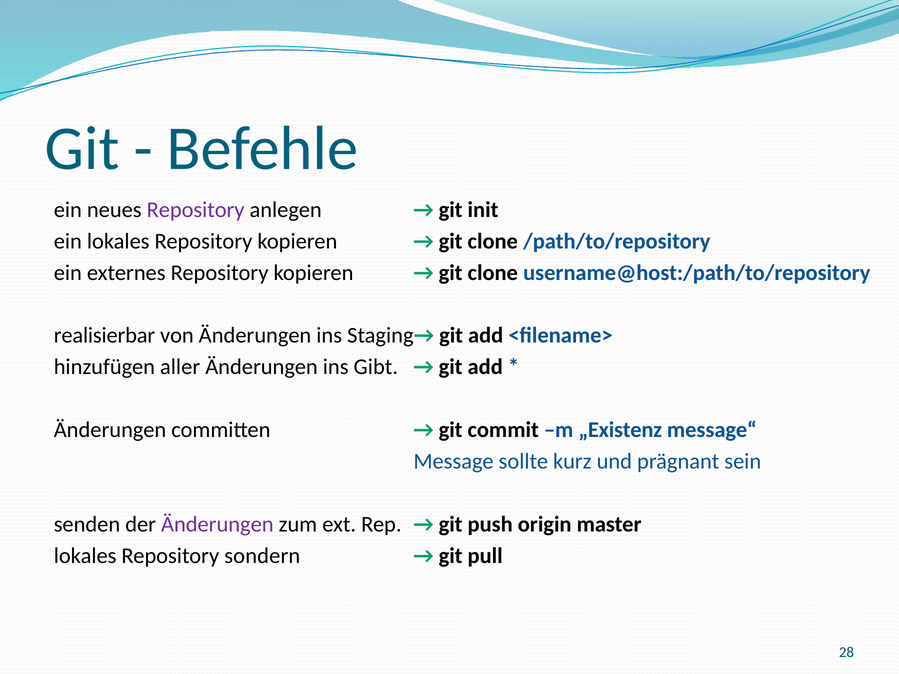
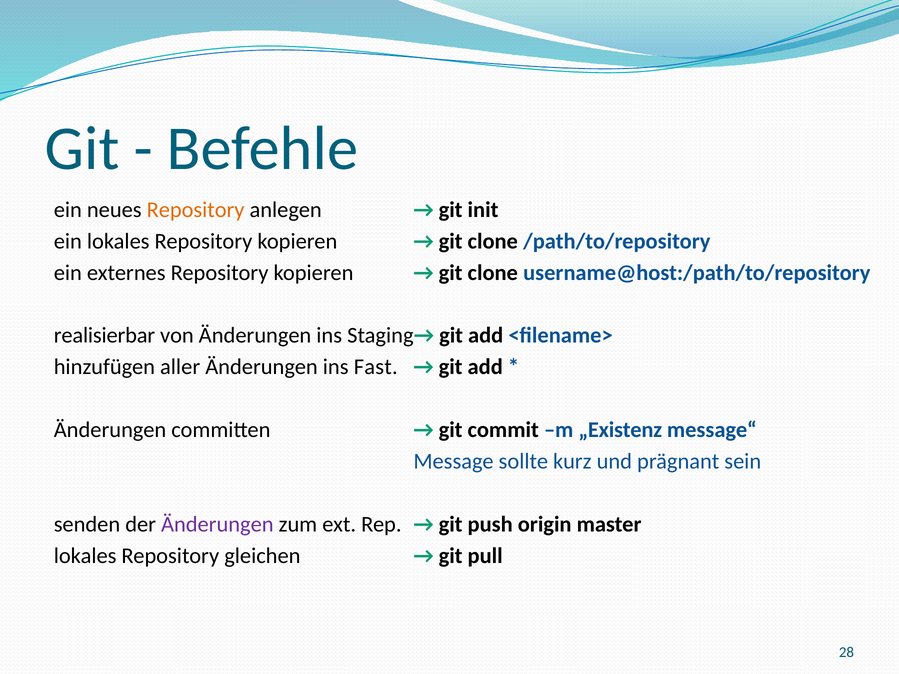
Repository at (196, 210) colour: purple -> orange
Gibt: Gibt -> Fast
sondern: sondern -> gleichen
